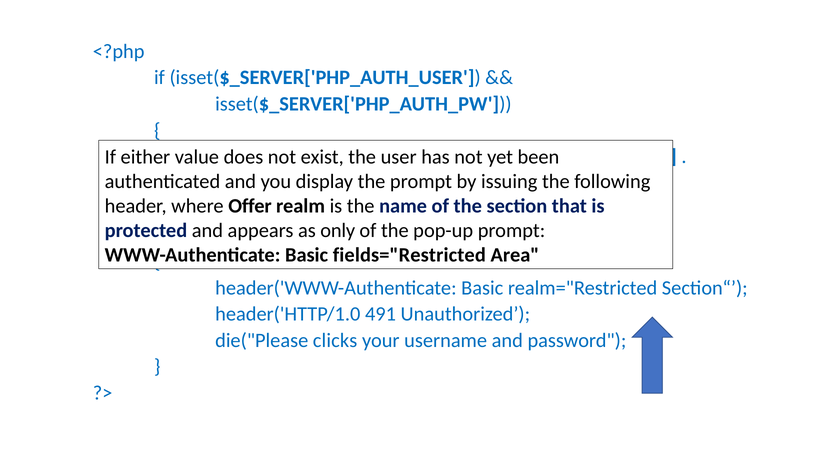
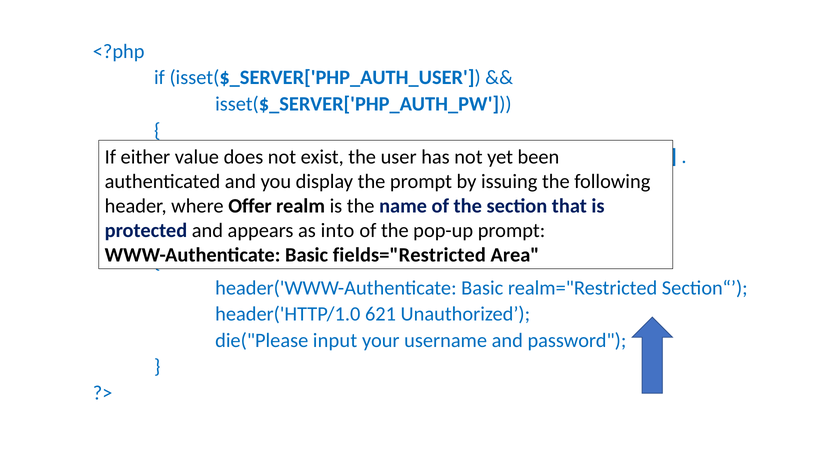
only: only -> into
491: 491 -> 621
clicks: clicks -> input
